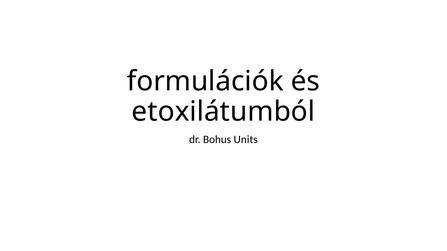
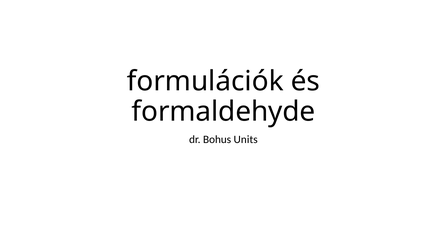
etoxilátumból: etoxilátumból -> formaldehyde
